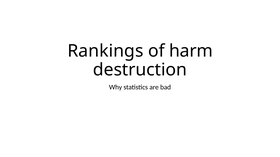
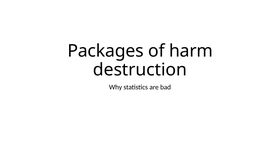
Rankings: Rankings -> Packages
